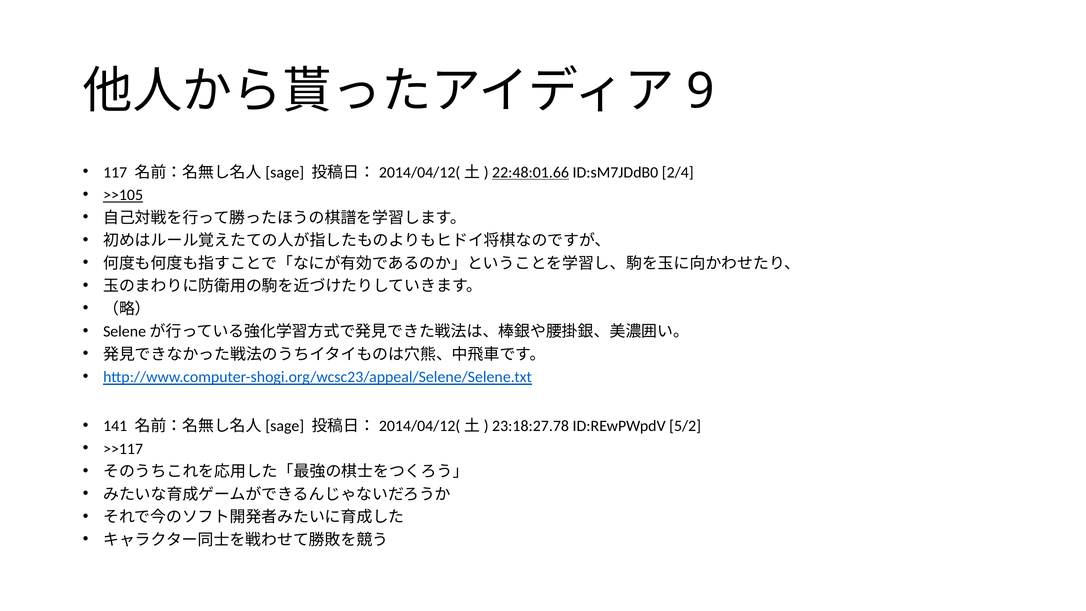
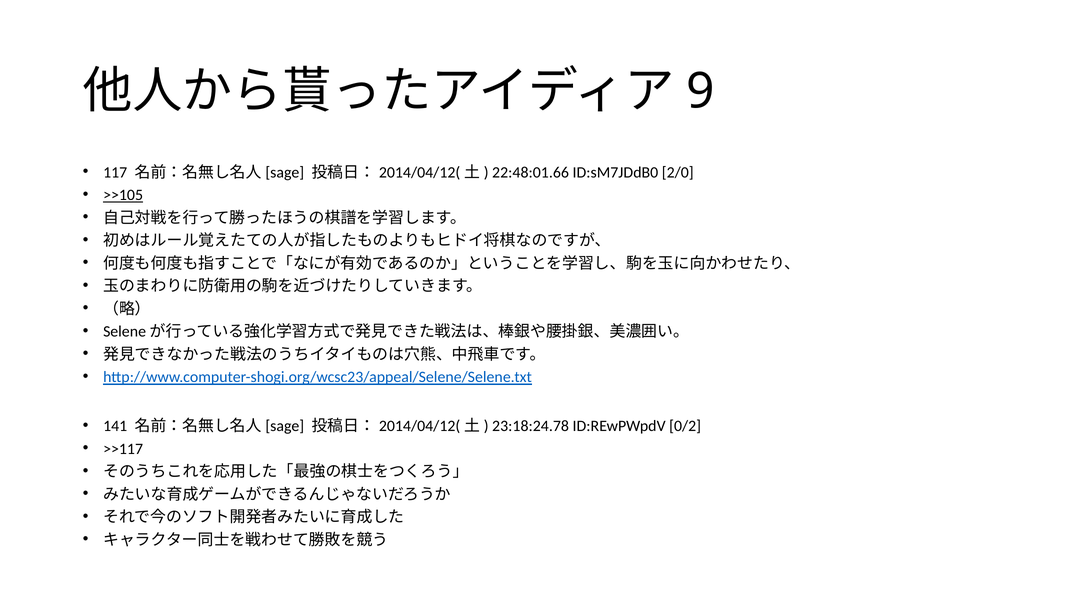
22:48:01.66 underline: present -> none
2/4: 2/4 -> 2/0
23:18:27.78: 23:18:27.78 -> 23:18:24.78
5/2: 5/2 -> 0/2
